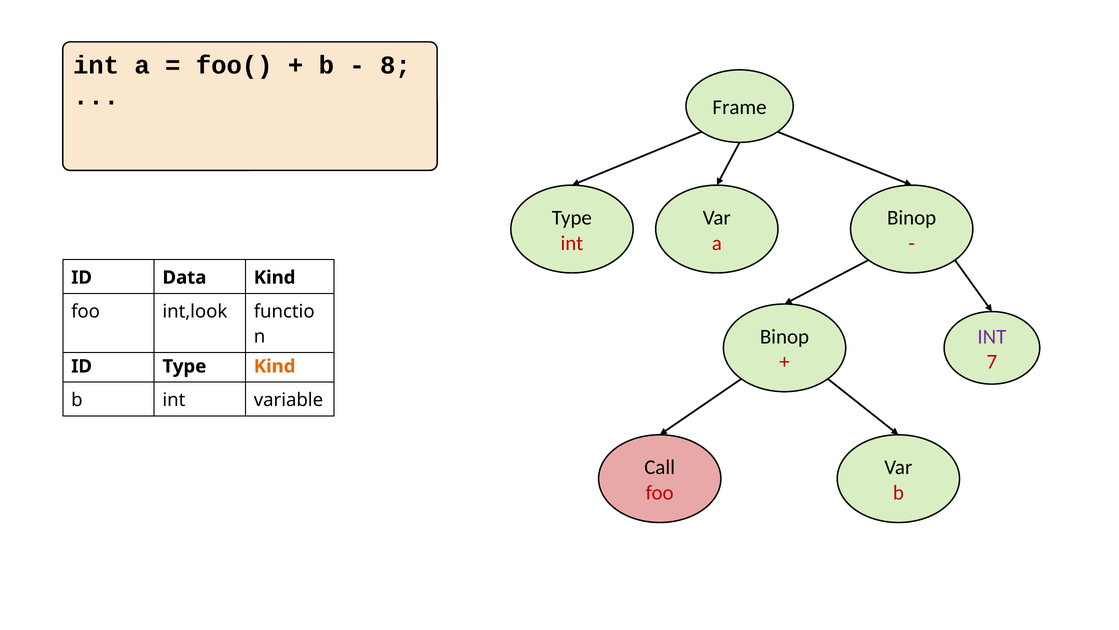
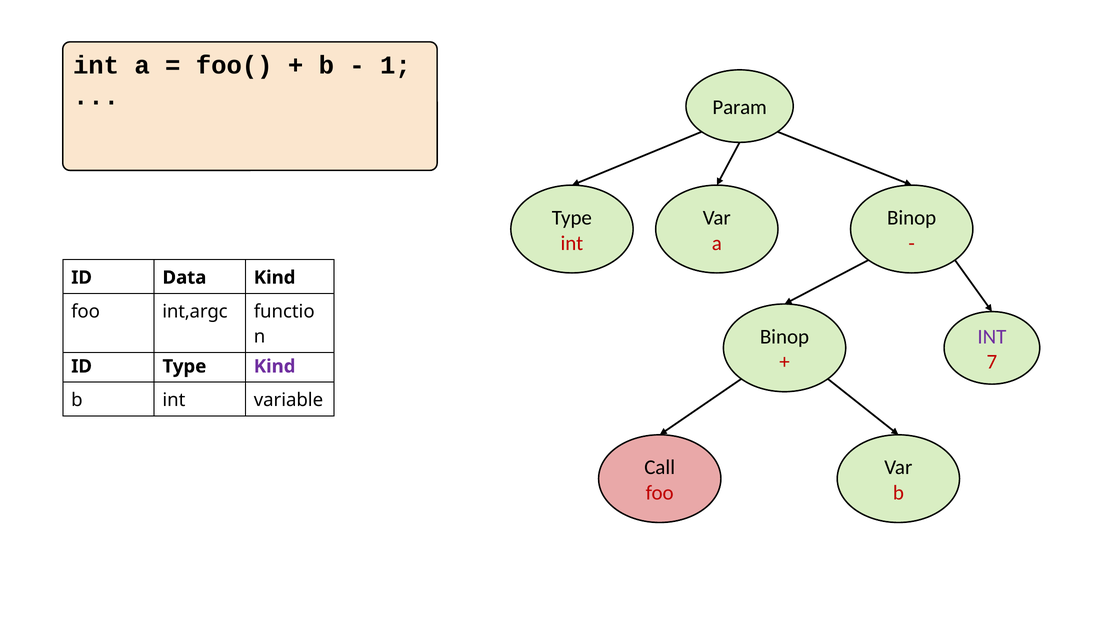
8: 8 -> 1
Frame: Frame -> Param
int,look: int,look -> int,argc
Kind at (275, 366) colour: orange -> purple
